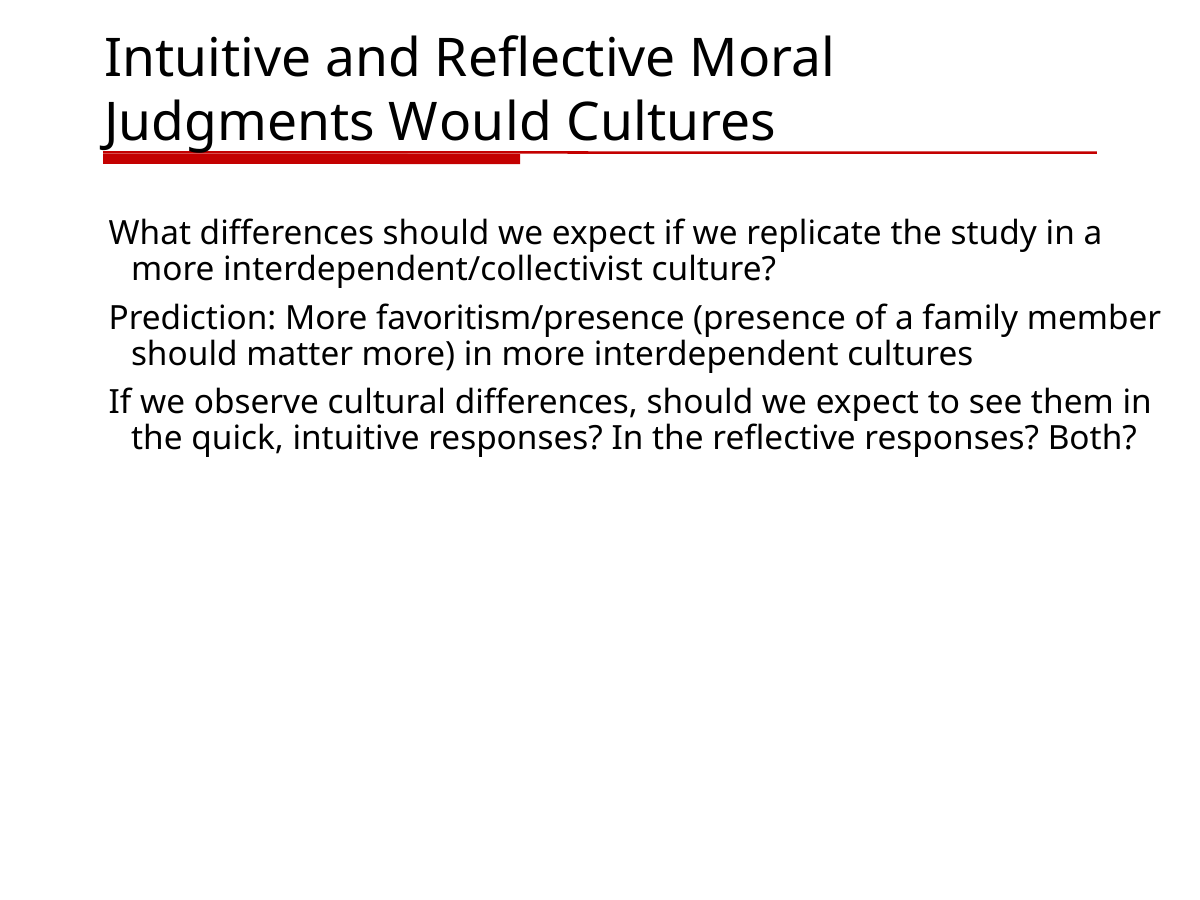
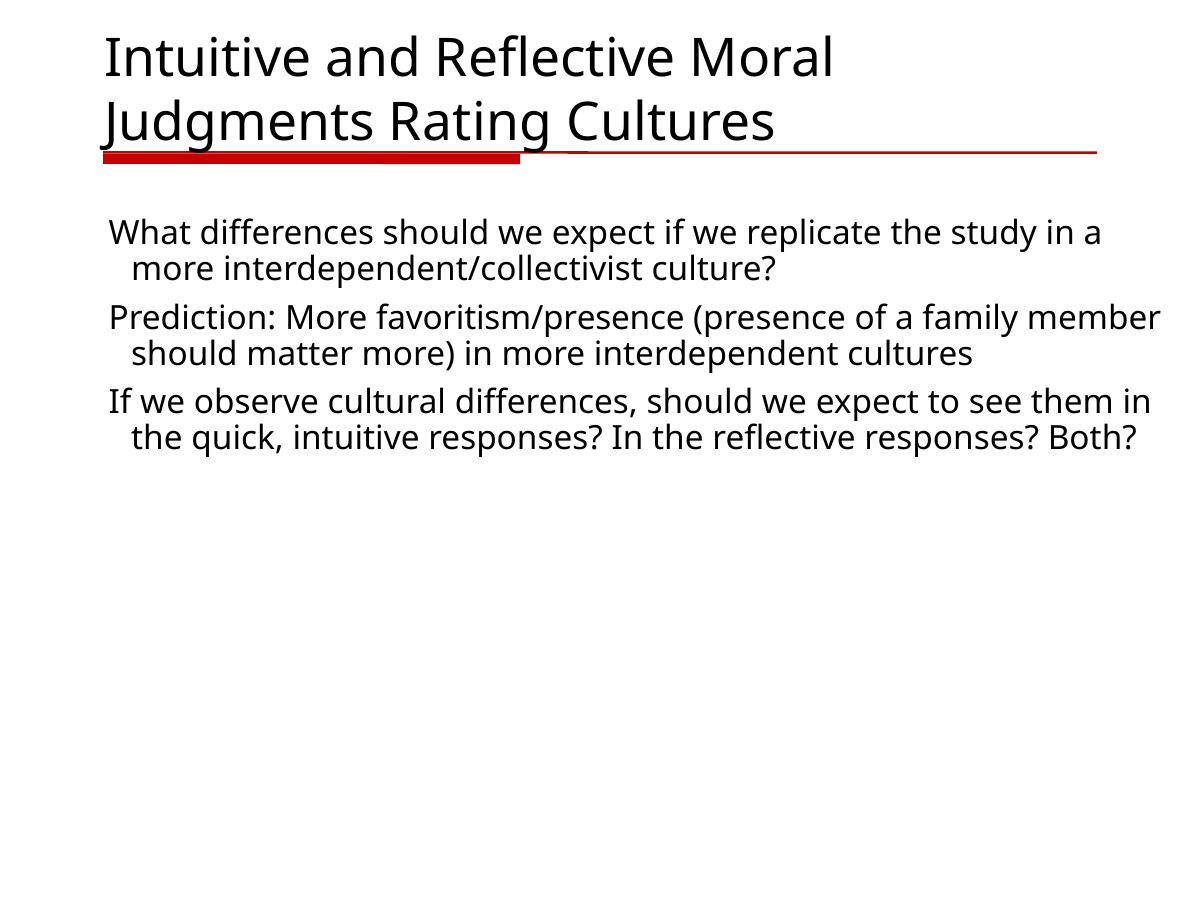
Would: Would -> Rating
